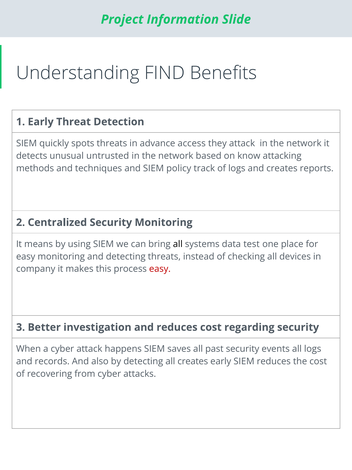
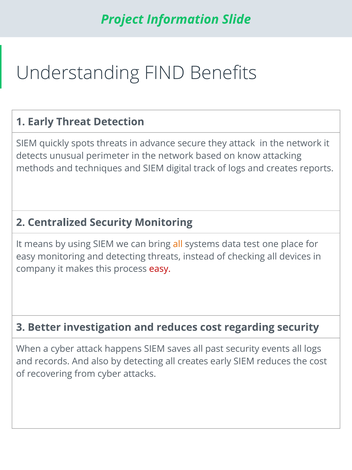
access: access -> secure
untrusted: untrusted -> perimeter
policy: policy -> digital
all at (178, 244) colour: black -> orange
